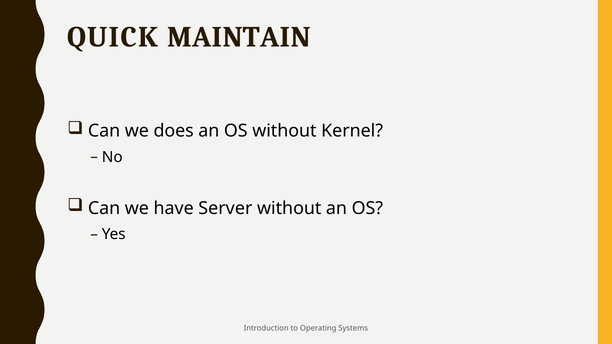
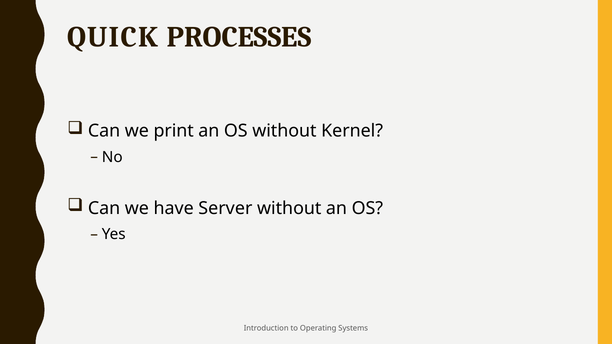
MAINTAIN: MAINTAIN -> PROCESSES
does: does -> print
